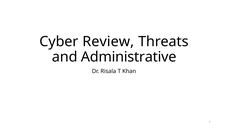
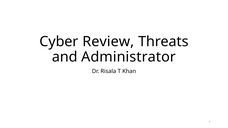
Administrative: Administrative -> Administrator
